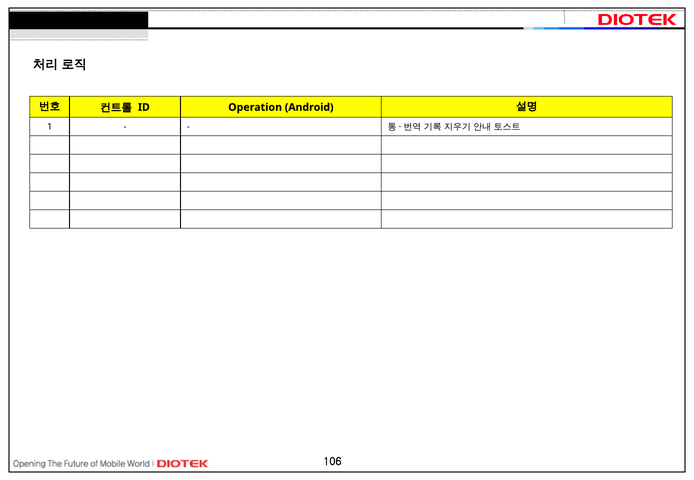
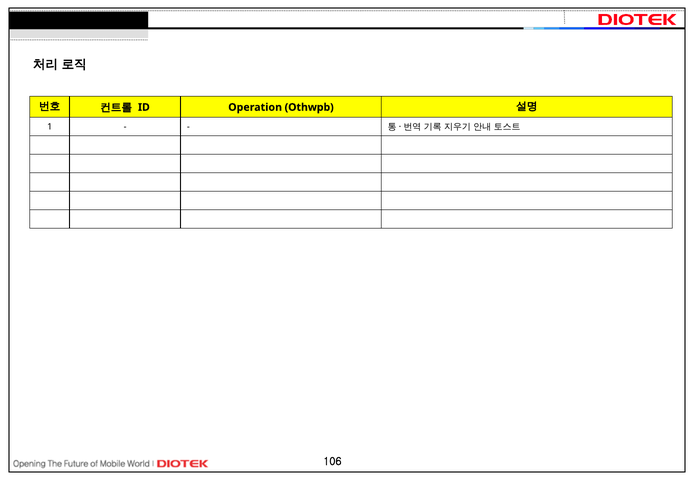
Android: Android -> Othwpb
